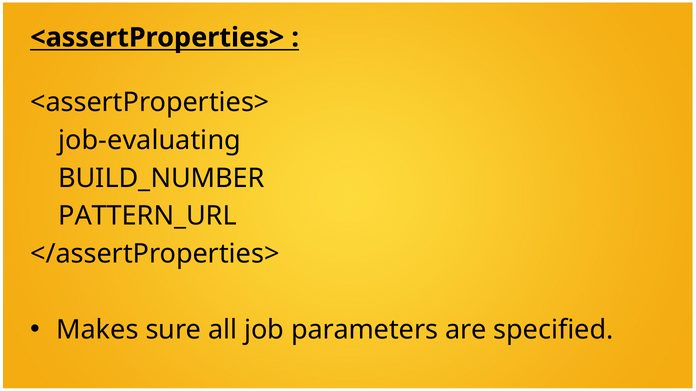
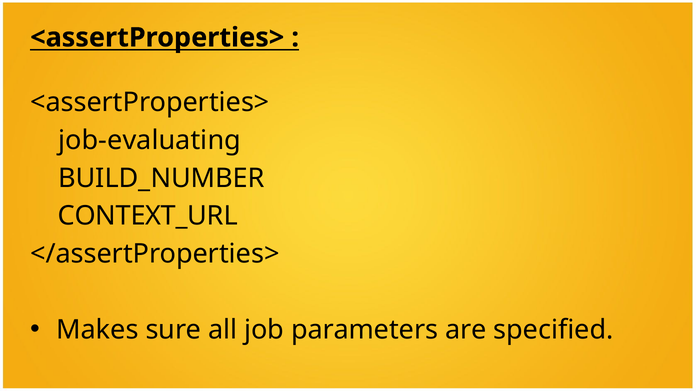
PATTERN_URL: PATTERN_URL -> CONTEXT_URL
